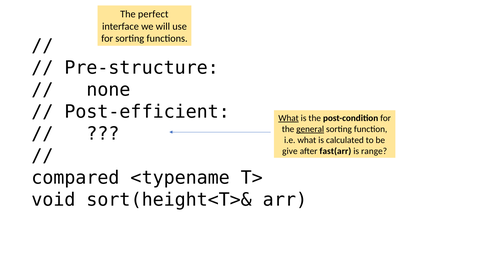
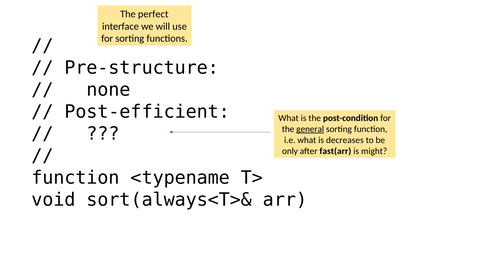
What at (289, 118) underline: present -> none
calculated: calculated -> decreases
give: give -> only
range: range -> might
compared at (76, 178): compared -> function
sort(height<T>&: sort(height<T>& -> sort(always<T>&
